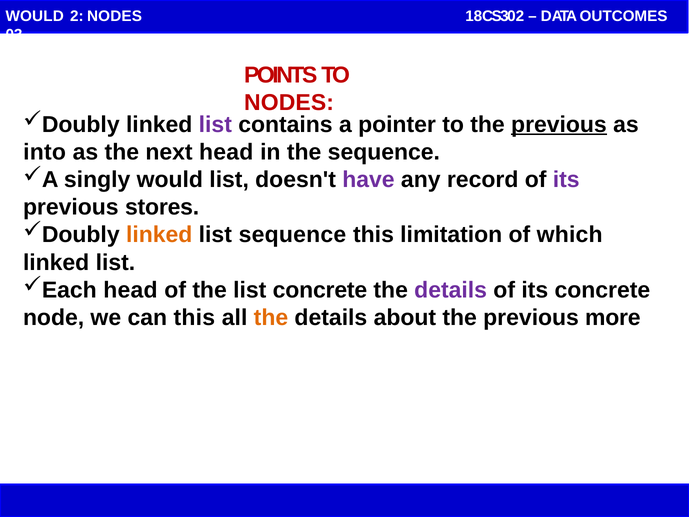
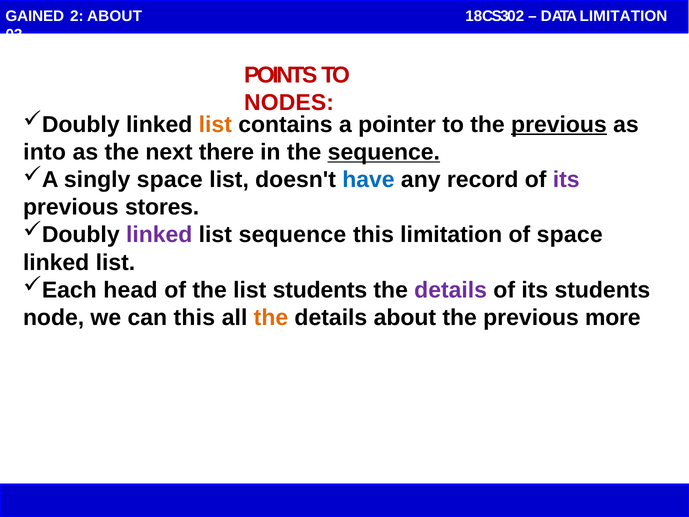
WOULD at (35, 16): WOULD -> GAINED
2 NODES: NODES -> ABOUT
DATA OUTCOMES: OUTCOMES -> LIMITATION
list at (215, 124) colour: purple -> orange
next head: head -> there
sequence at (384, 152) underline: none -> present
singly would: would -> space
have colour: purple -> blue
linked at (159, 235) colour: orange -> purple
of which: which -> space
list concrete: concrete -> students
its concrete: concrete -> students
